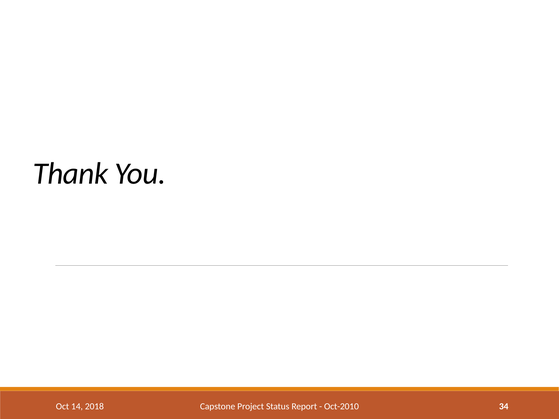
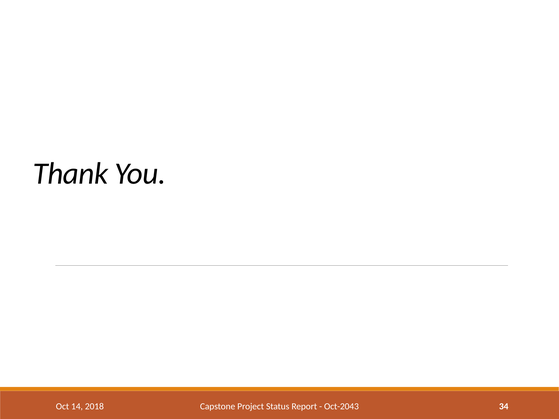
Oct-2010: Oct-2010 -> Oct-2043
